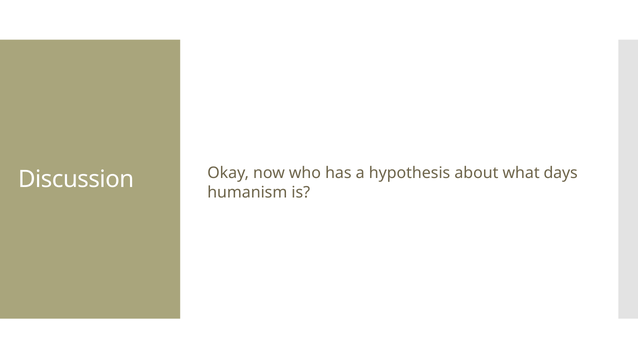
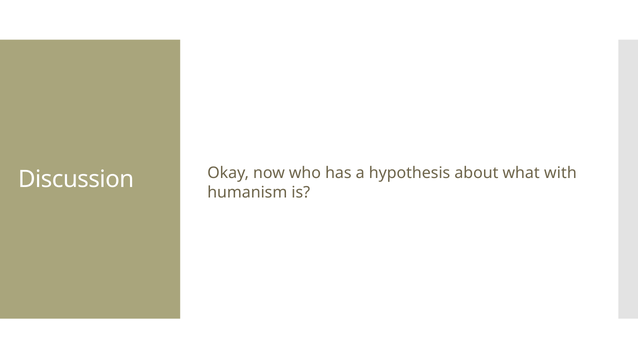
days: days -> with
